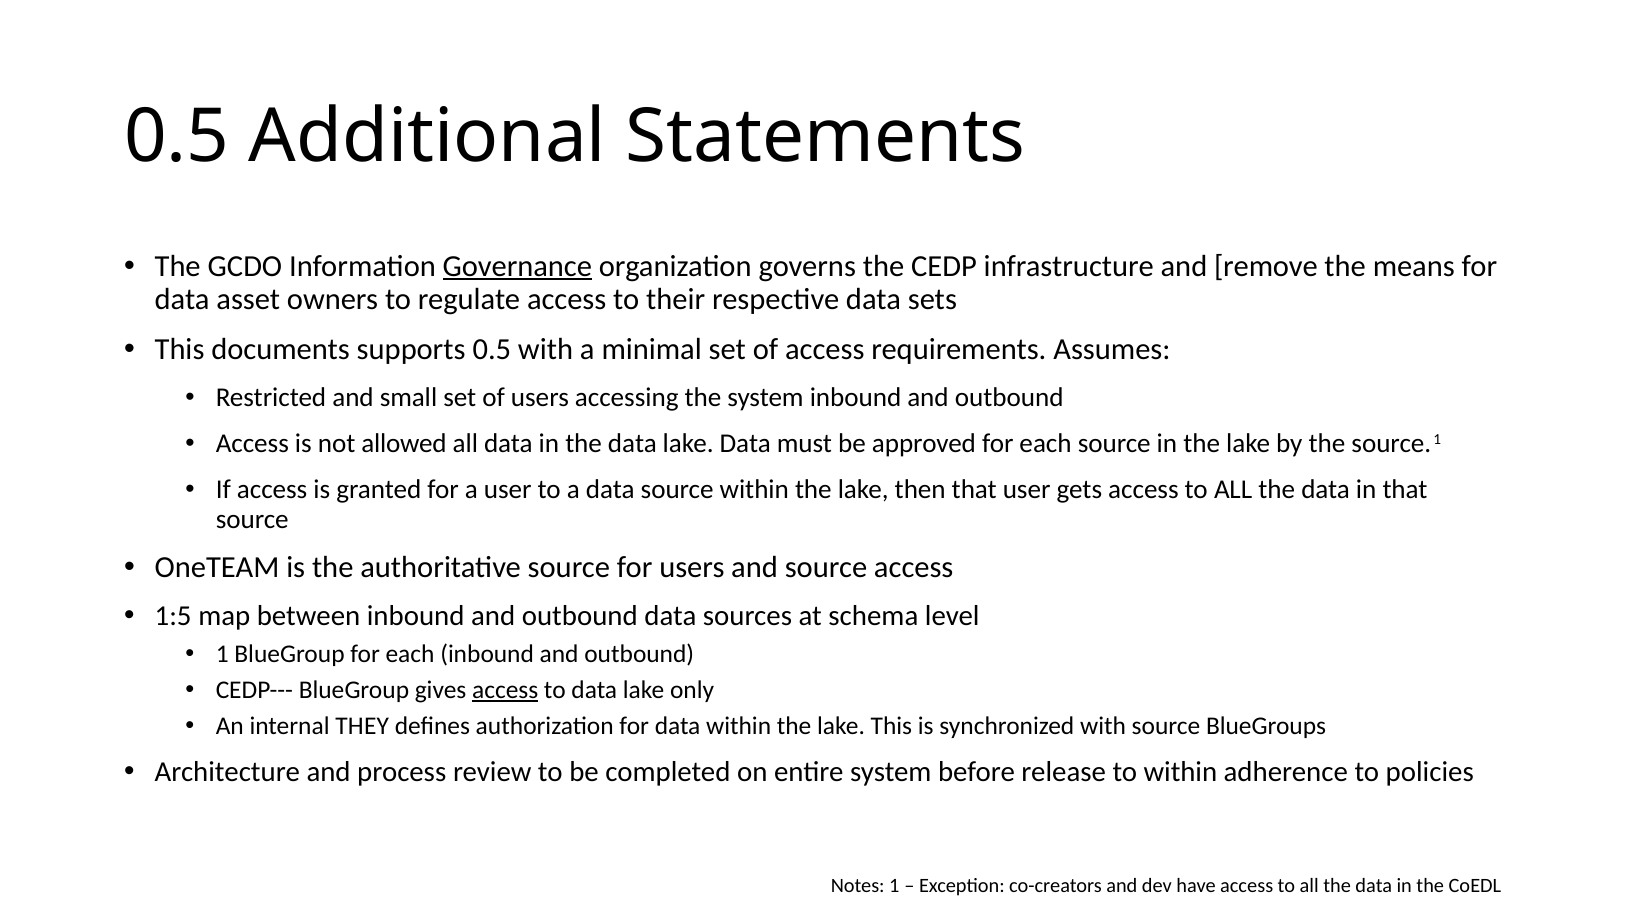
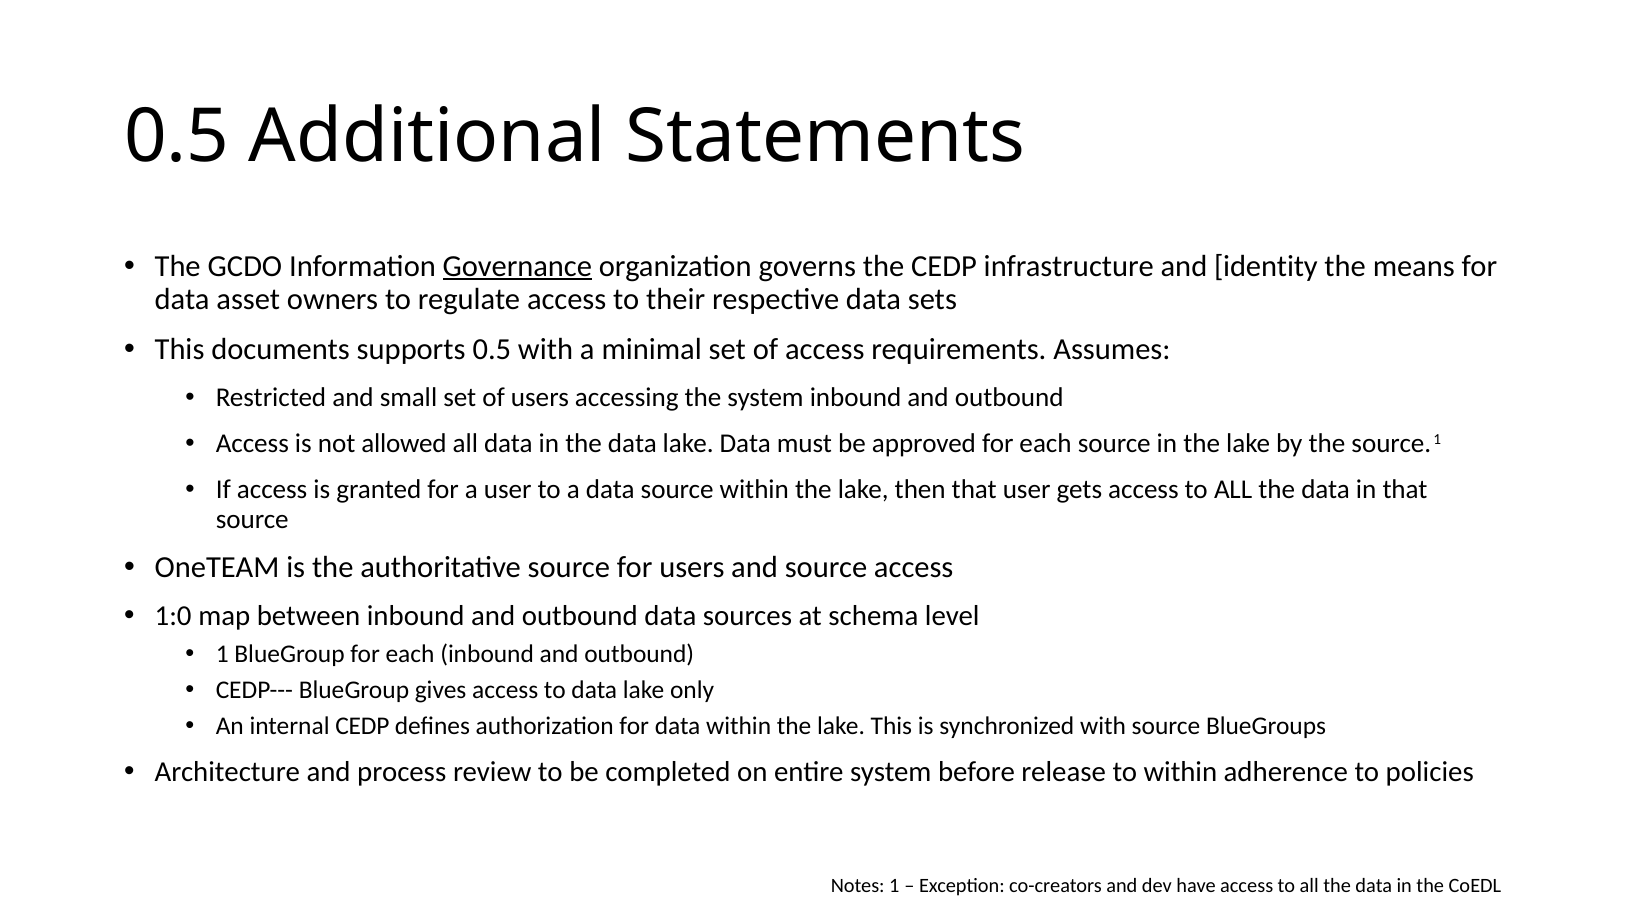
remove: remove -> identity
1:5: 1:5 -> 1:0
access at (505, 690) underline: present -> none
internal THEY: THEY -> CEDP
